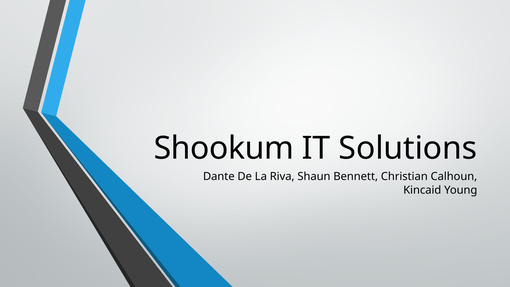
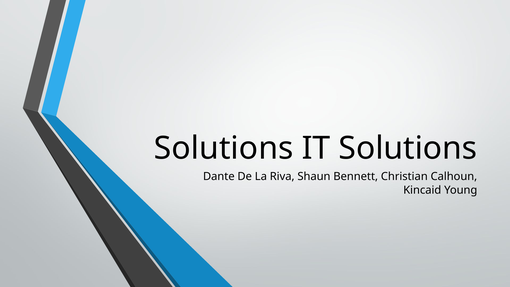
Shookum at (224, 148): Shookum -> Solutions
